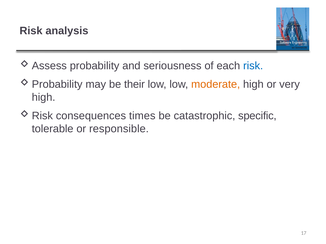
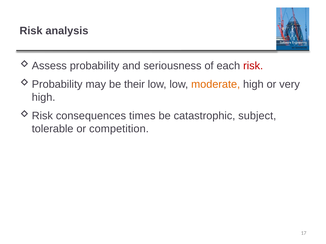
risk at (253, 66) colour: blue -> red
specific: specific -> subject
responsible: responsible -> competition
